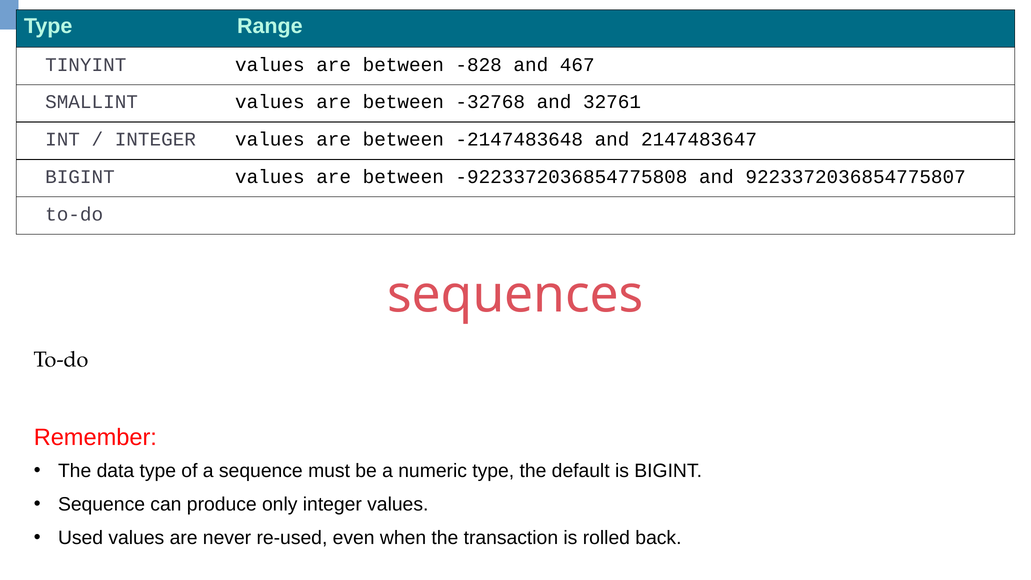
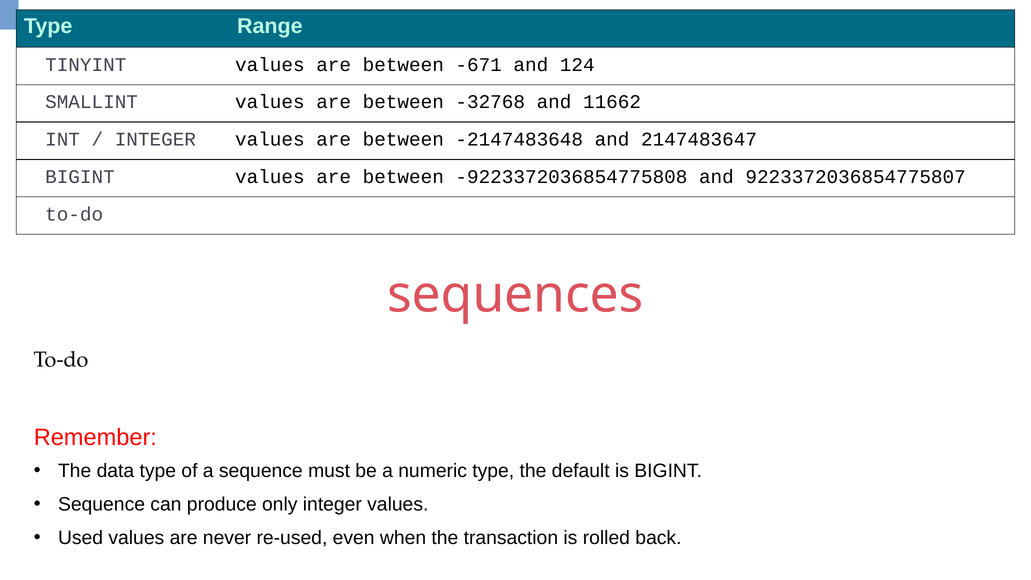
-828: -828 -> -671
467: 467 -> 124
32761: 32761 -> 11662
